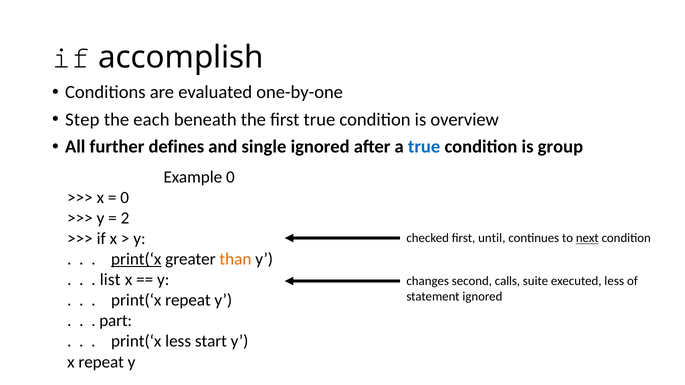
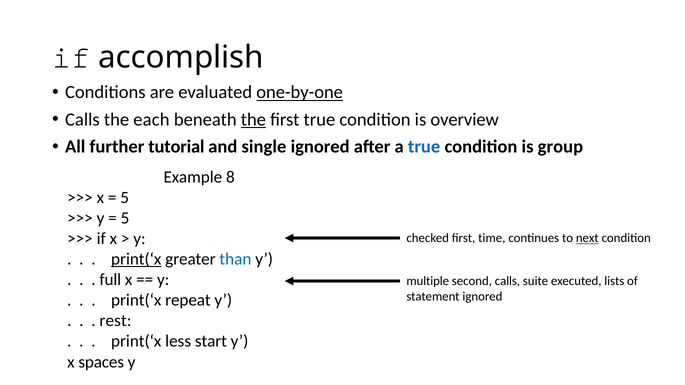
one-by-one underline: none -> present
Step at (82, 120): Step -> Calls
the at (253, 120) underline: none -> present
defines: defines -> tutorial
Example 0: 0 -> 8
0 at (125, 198): 0 -> 5
2 at (125, 218): 2 -> 5
until: until -> time
than colour: orange -> blue
list: list -> full
changes: changes -> multiple
executed less: less -> lists
part: part -> rest
x repeat: repeat -> spaces
